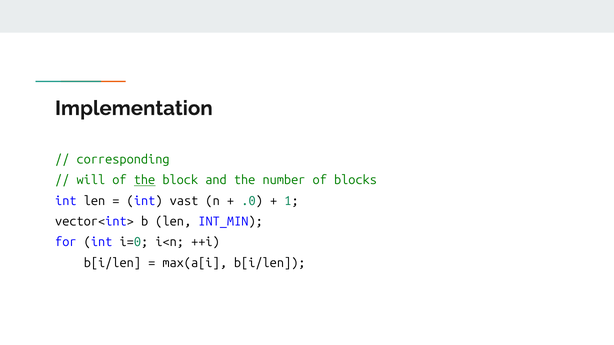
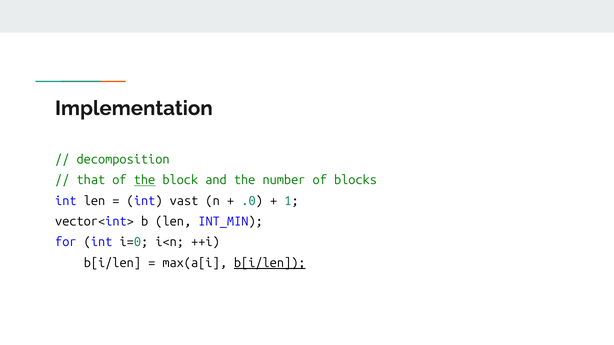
corresponding: corresponding -> decomposition
will: will -> that
b[i/len at (270, 263) underline: none -> present
